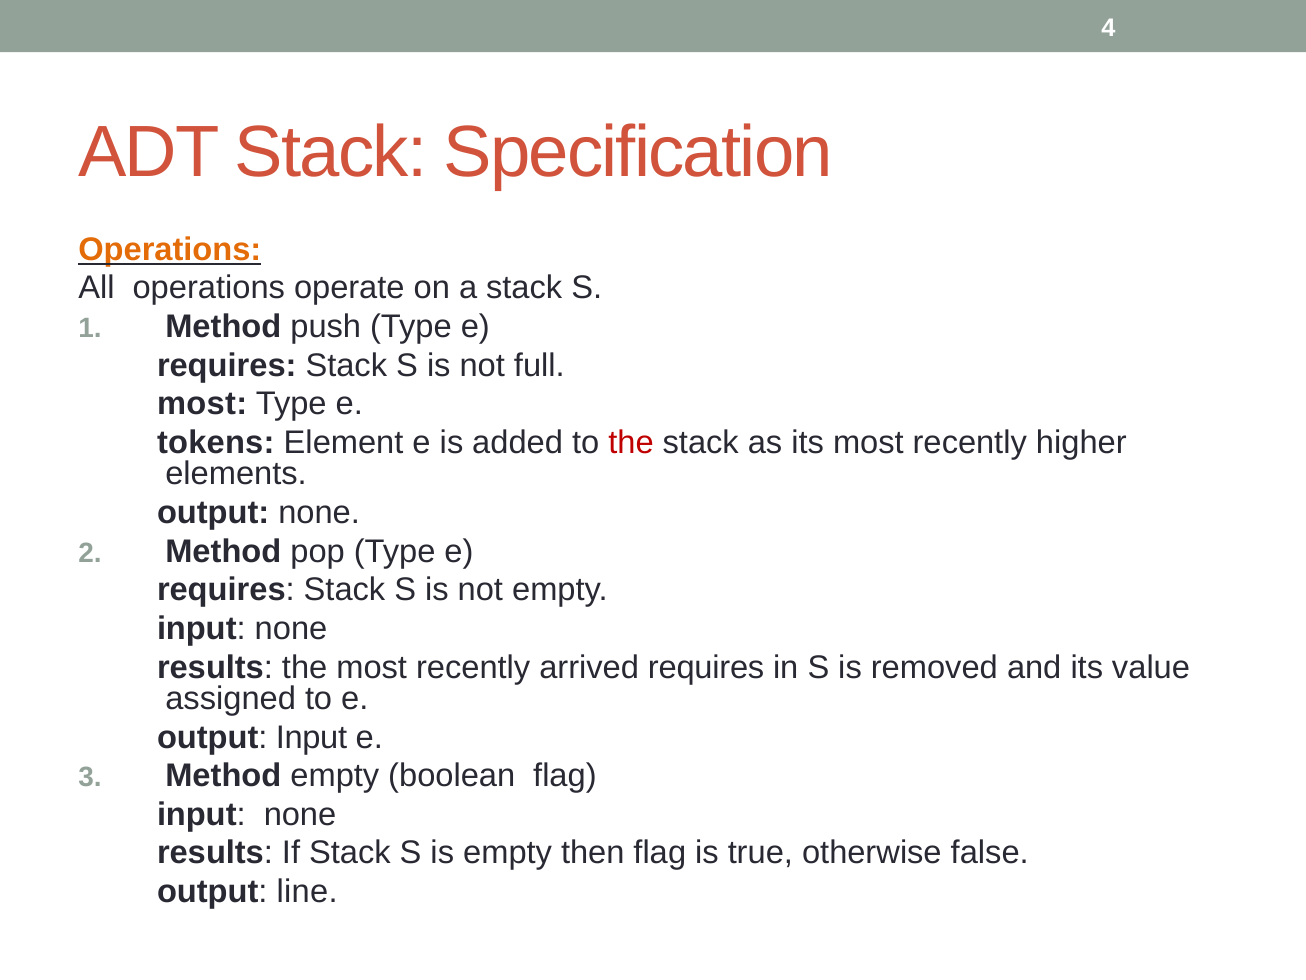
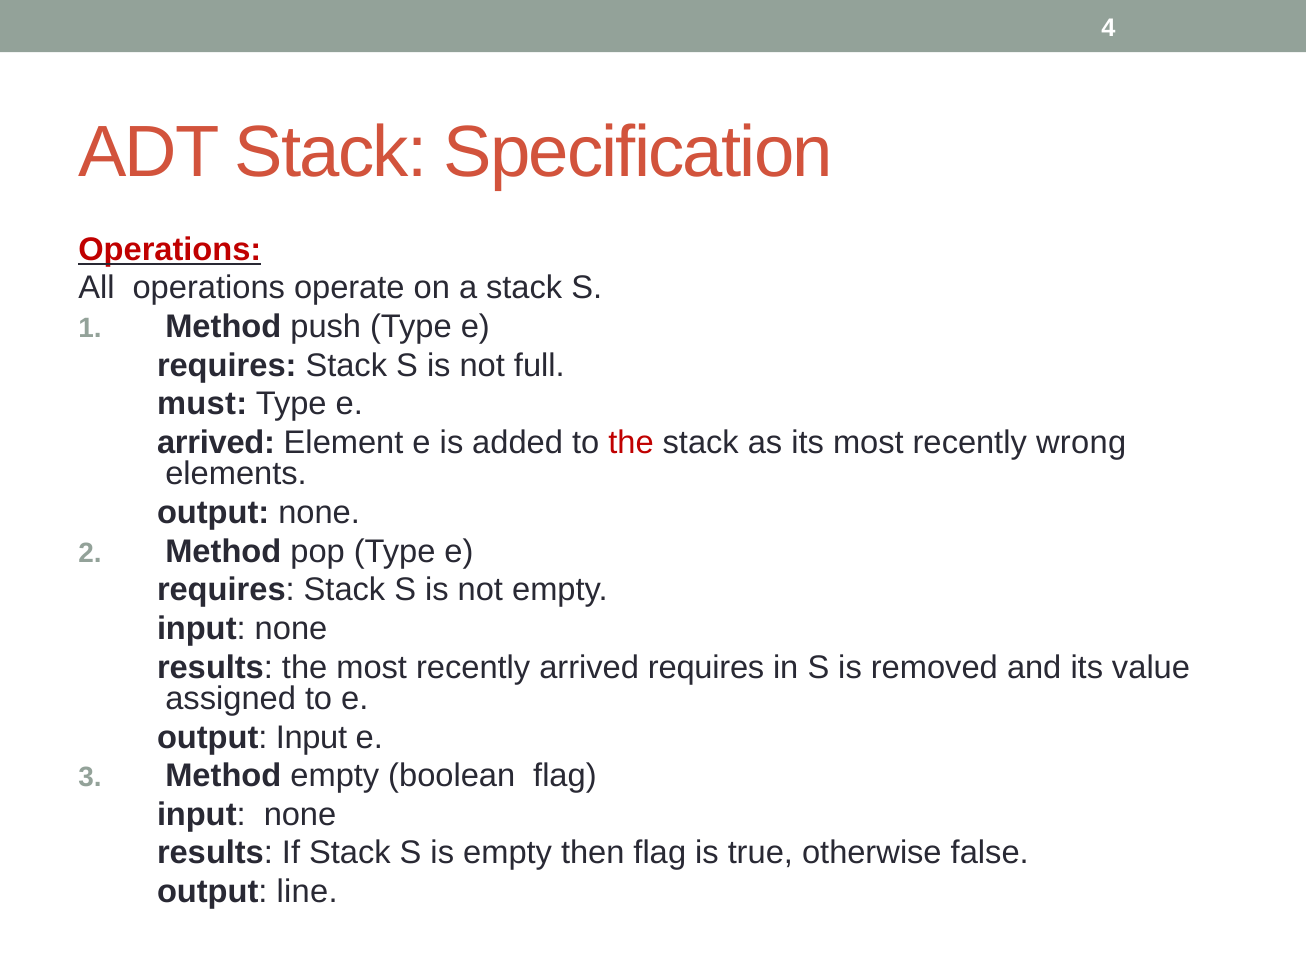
Operations at (170, 249) colour: orange -> red
most at (202, 404): most -> must
tokens at (216, 442): tokens -> arrived
higher: higher -> wrong
